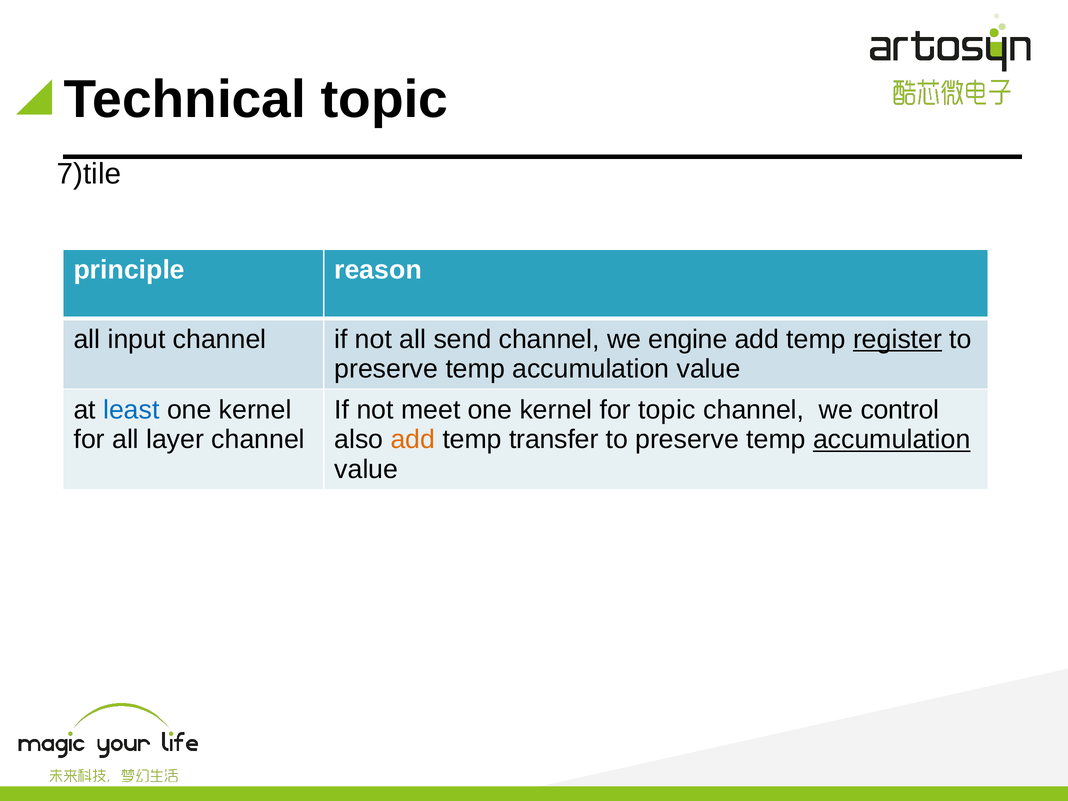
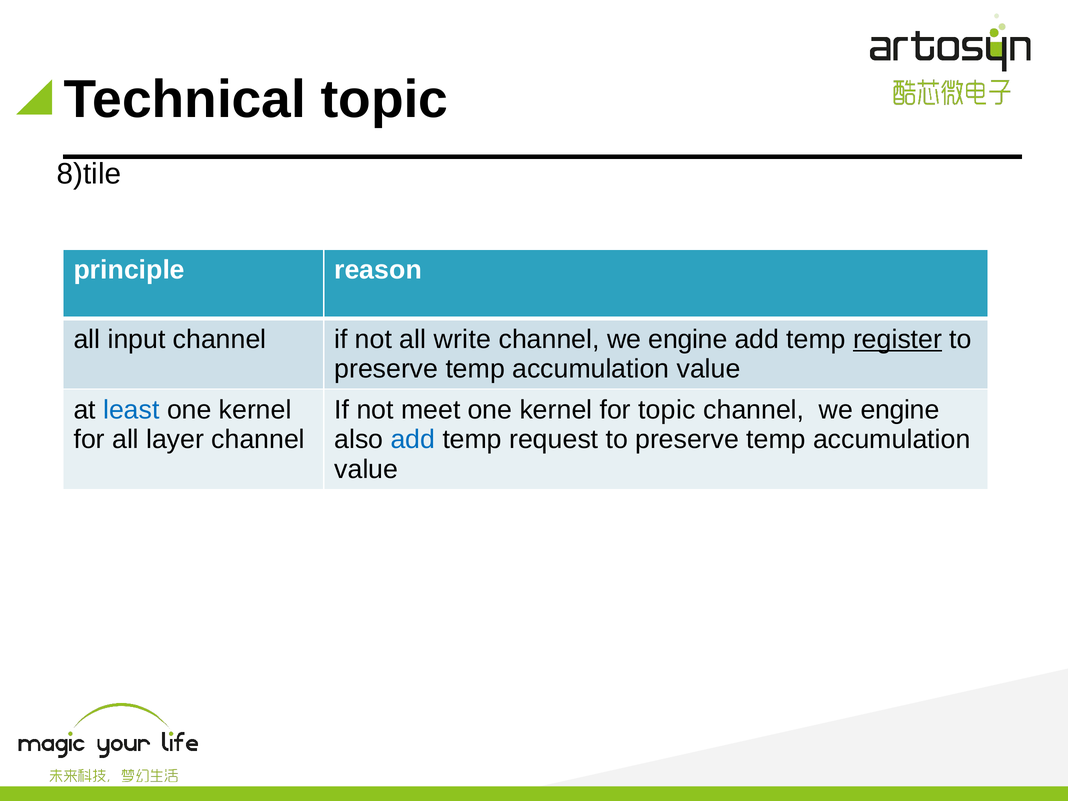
7)tile: 7)tile -> 8)tile
send: send -> write
control at (900, 410): control -> engine
add at (413, 440) colour: orange -> blue
transfer: transfer -> request
accumulation at (892, 440) underline: present -> none
